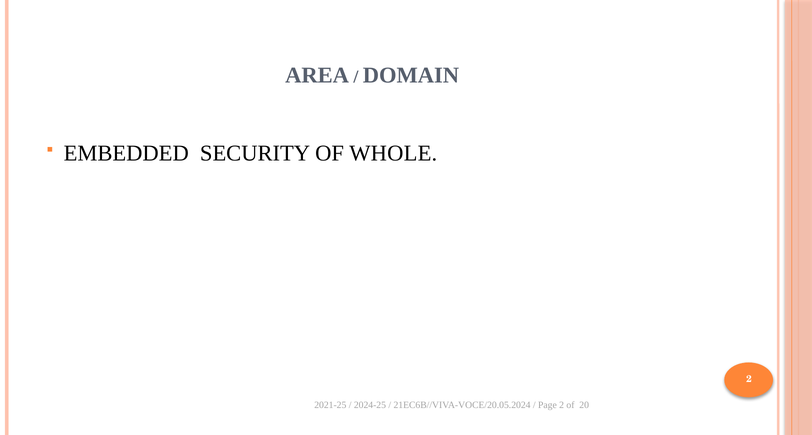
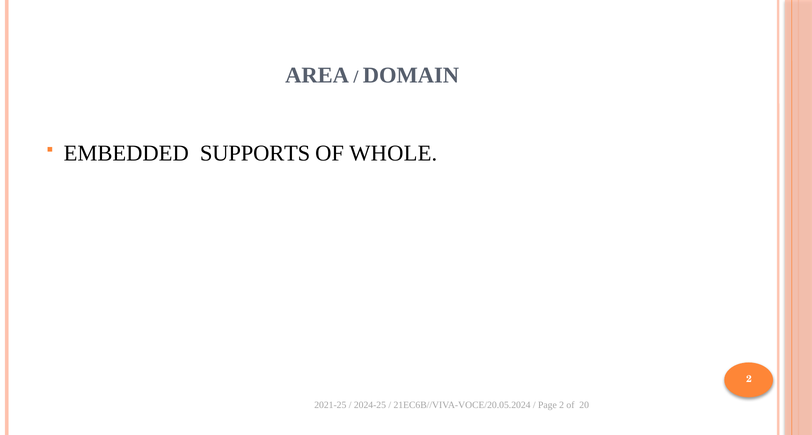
SECURITY: SECURITY -> SUPPORTS
